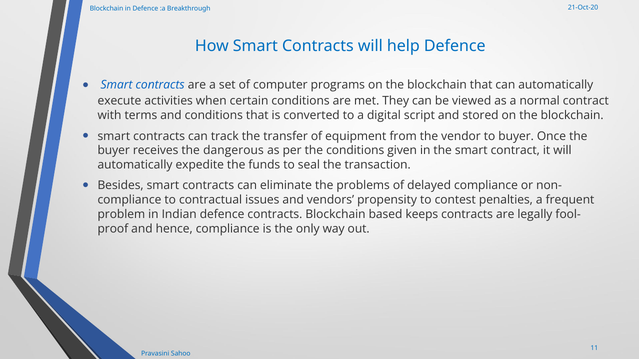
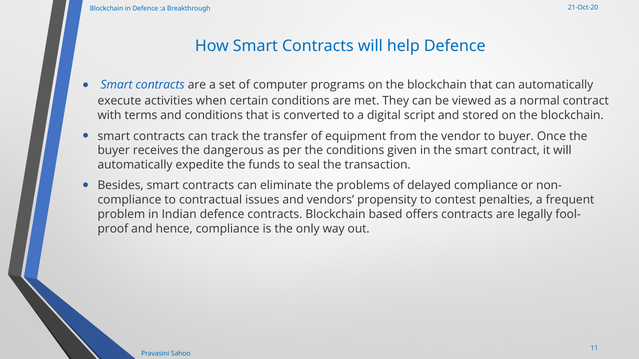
keeps: keeps -> offers
